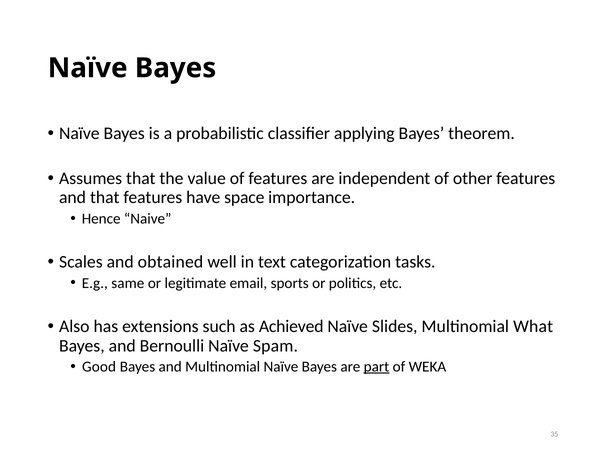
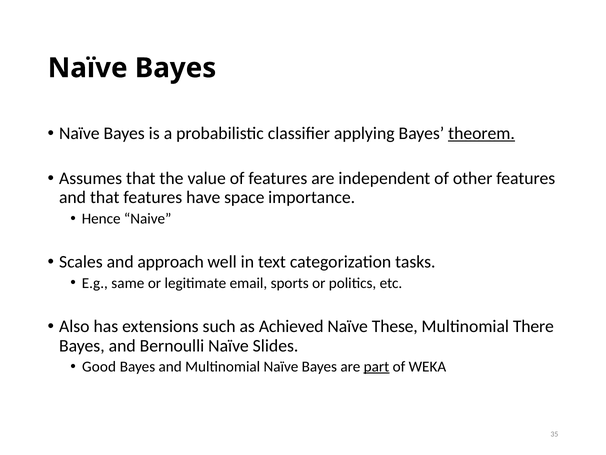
theorem underline: none -> present
obtained: obtained -> approach
Slides: Slides -> These
What: What -> There
Spam: Spam -> Slides
